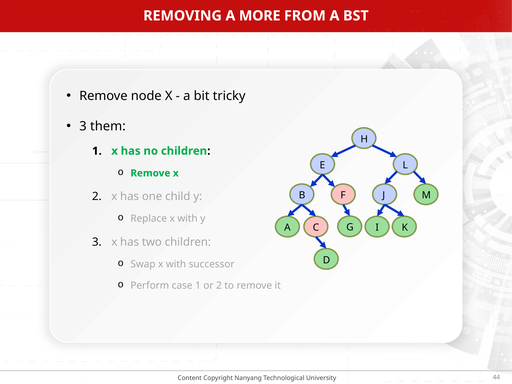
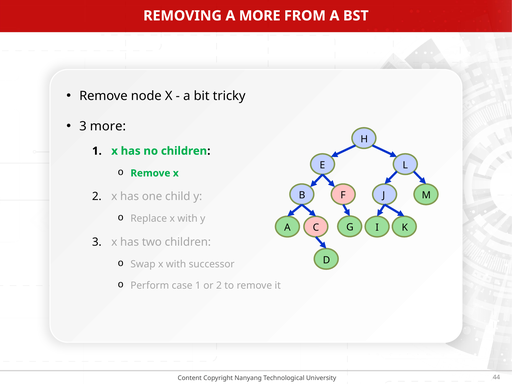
3 them: them -> more
